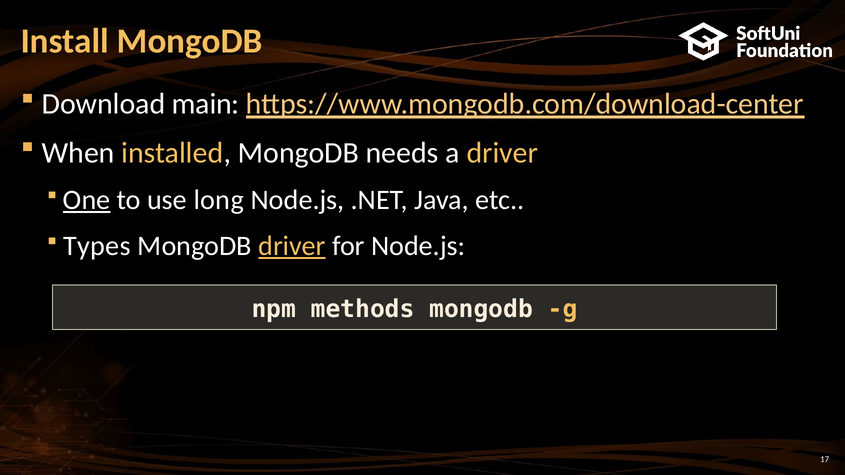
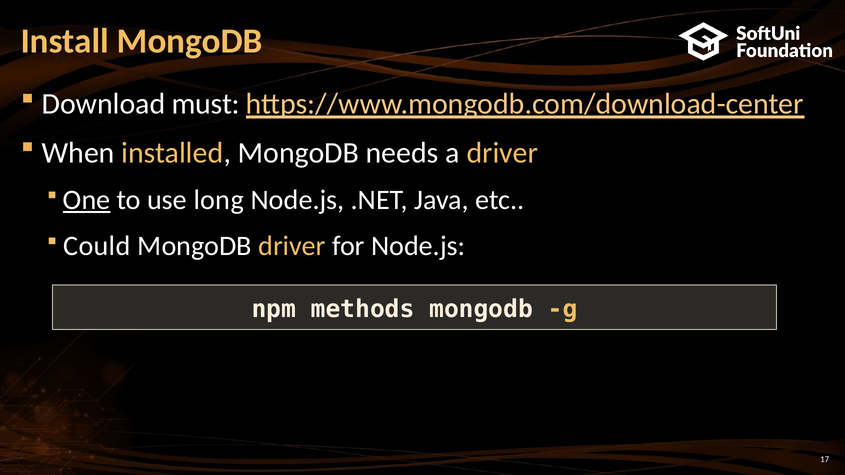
main: main -> must
Types: Types -> Could
driver at (292, 246) underline: present -> none
